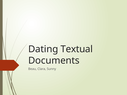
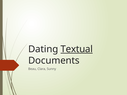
Textual underline: none -> present
